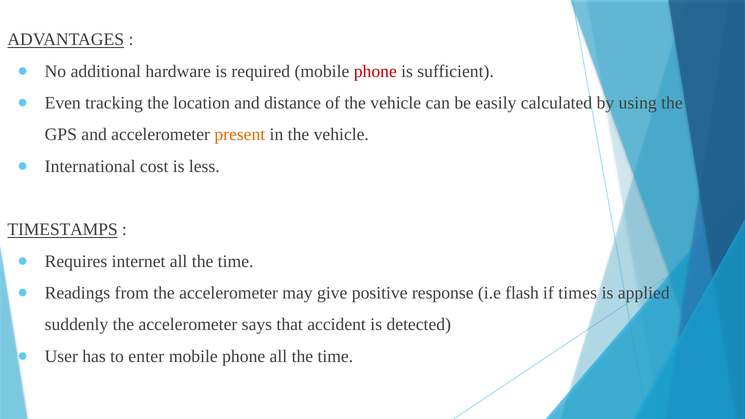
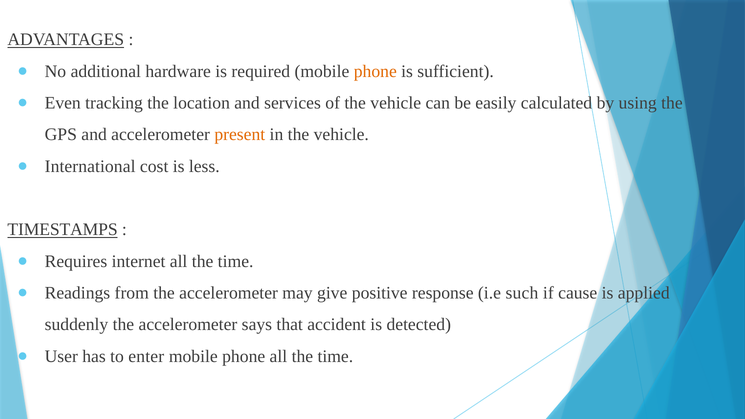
phone at (375, 71) colour: red -> orange
distance: distance -> services
flash: flash -> such
times: times -> cause
